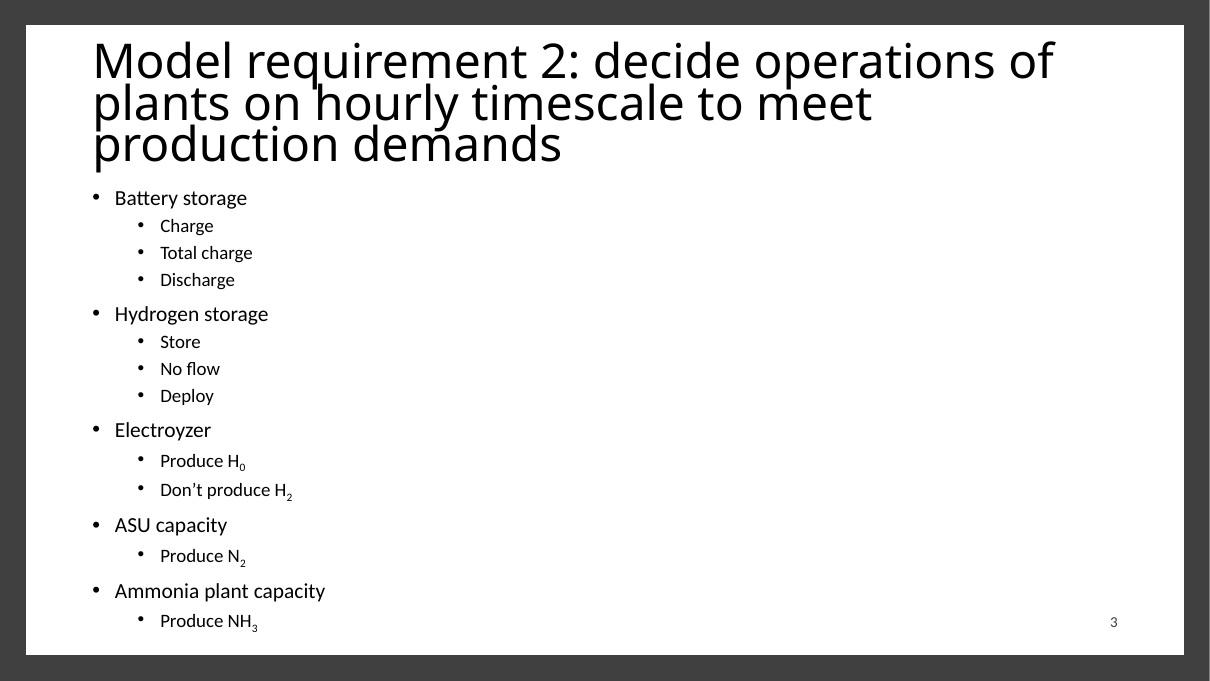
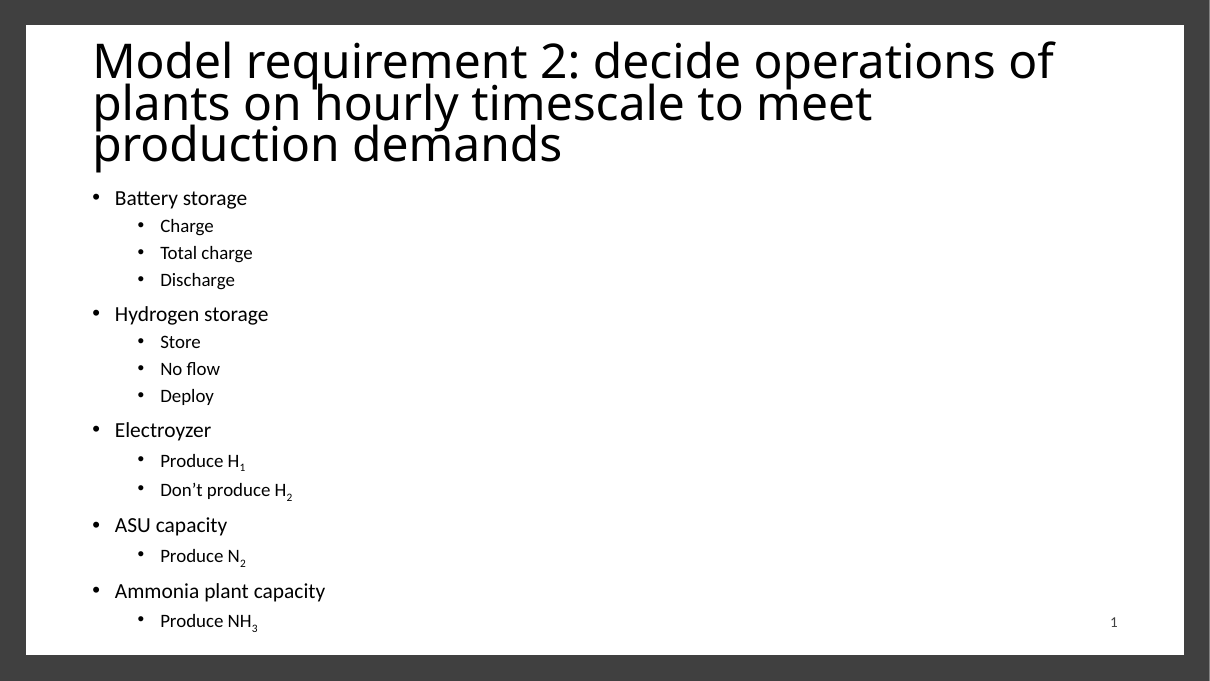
0 at (242, 468): 0 -> 1
3 at (1114, 622): 3 -> 1
